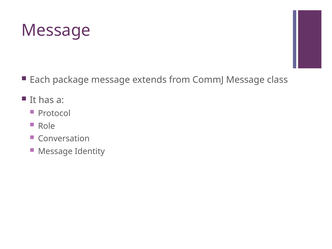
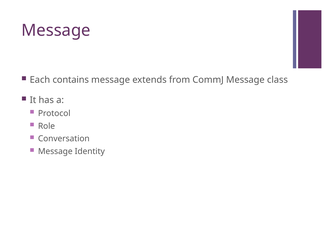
package: package -> contains
